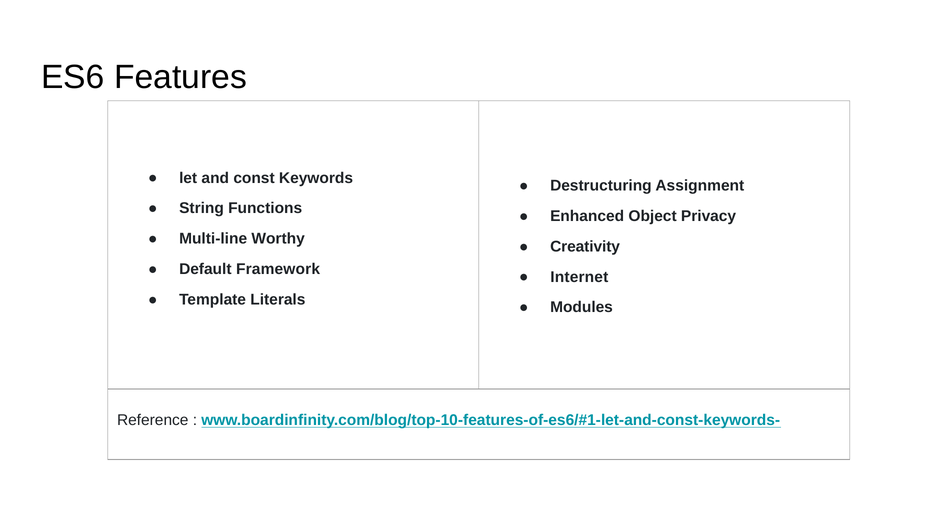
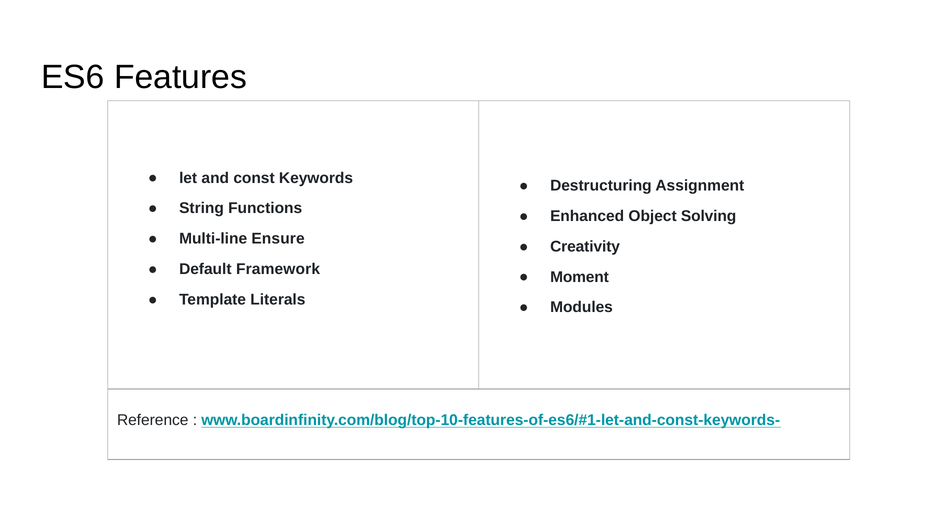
Privacy: Privacy -> Solving
Worthy: Worthy -> Ensure
Internet: Internet -> Moment
